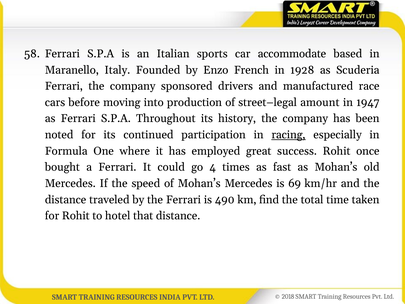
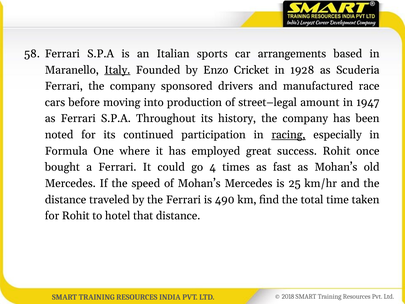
accommodate: accommodate -> arrangements
Italy underline: none -> present
French: French -> Cricket
69: 69 -> 25
